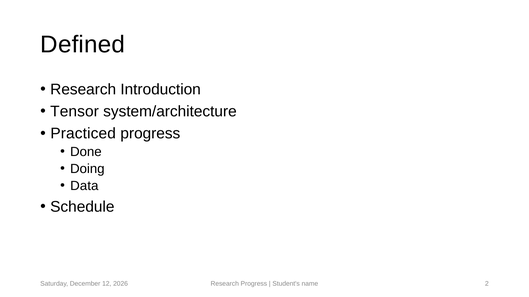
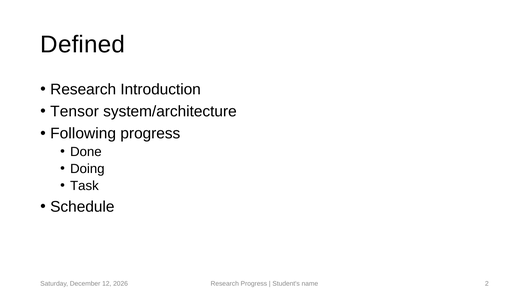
Practiced: Practiced -> Following
Data: Data -> Task
